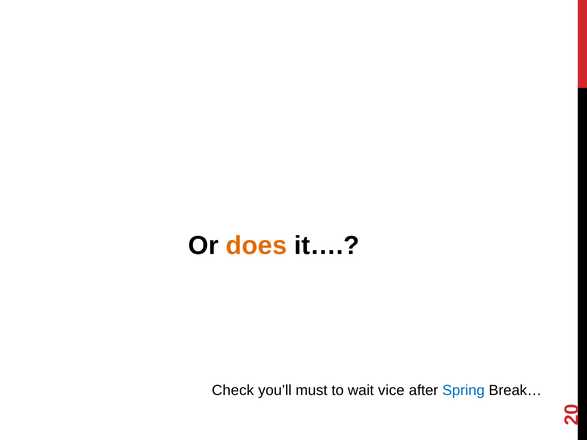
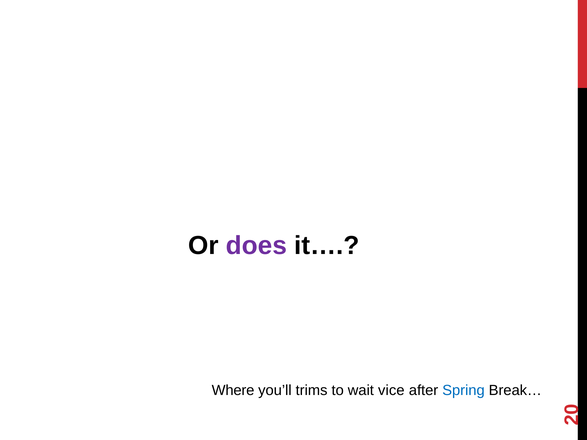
does colour: orange -> purple
Check: Check -> Where
must: must -> trims
